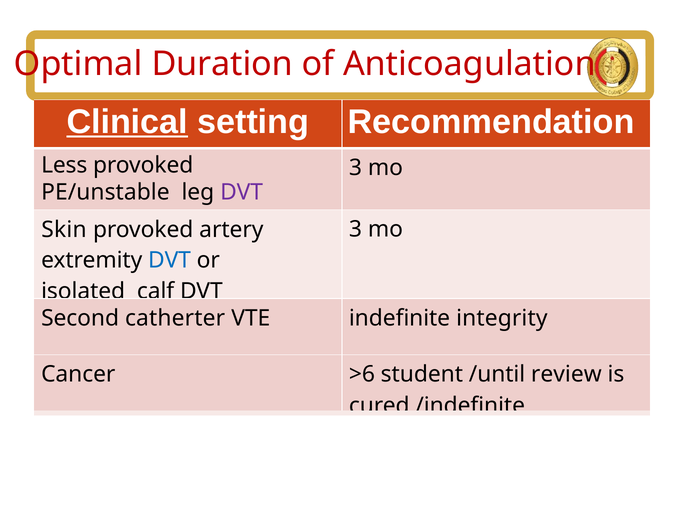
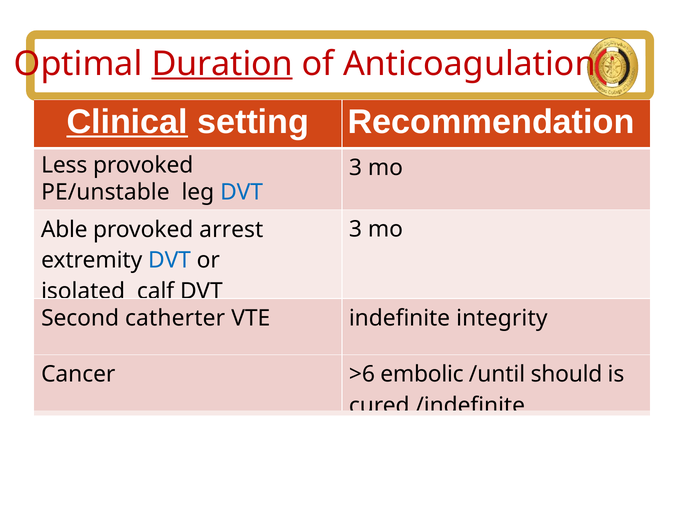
Duration underline: none -> present
DVT at (242, 192) colour: purple -> blue
Skin: Skin -> Able
artery: artery -> arrest
student: student -> embolic
review: review -> should
